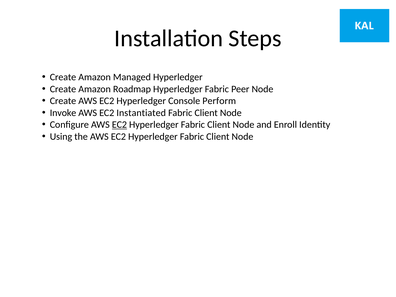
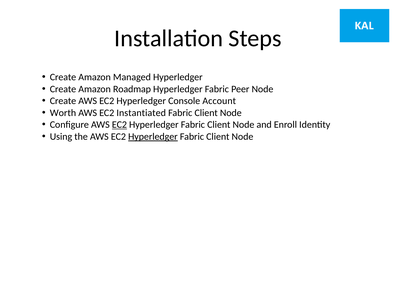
Perform: Perform -> Account
Invoke: Invoke -> Worth
Hyperledger at (153, 137) underline: none -> present
